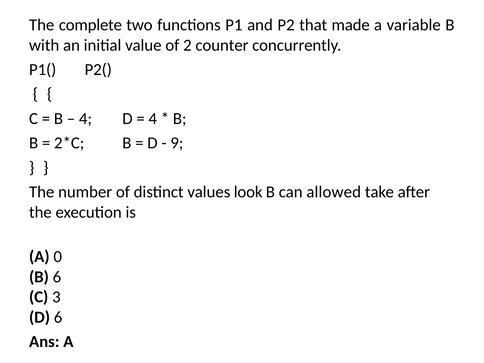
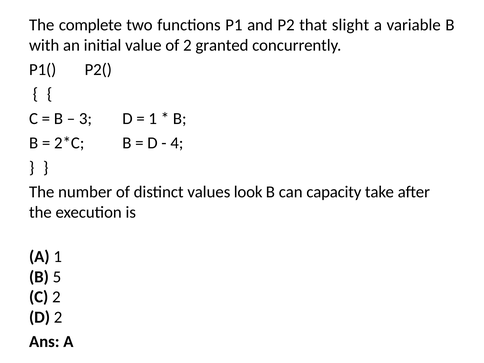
made: made -> slight
counter: counter -> granted
4 at (85, 119): 4 -> 3
4 at (153, 119): 4 -> 1
9: 9 -> 4
allowed: allowed -> capacity
A 0: 0 -> 1
B 6: 6 -> 5
C 3: 3 -> 2
D 6: 6 -> 2
